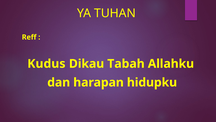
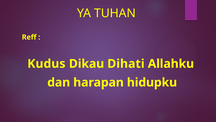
Tabah: Tabah -> Dihati
